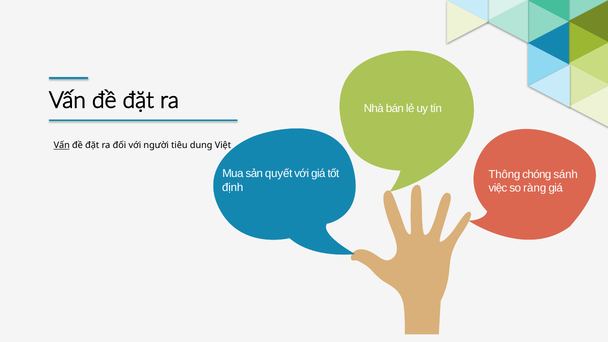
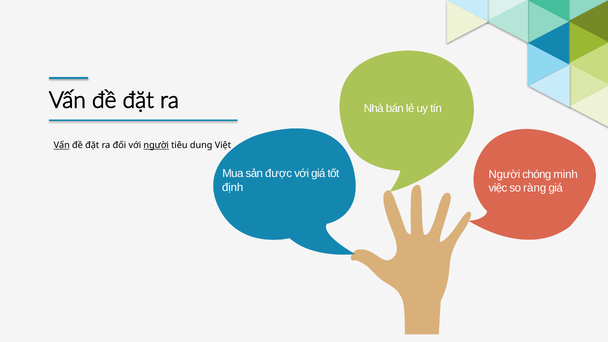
người at (156, 145) underline: none -> present
quyết: quyết -> được
Thông at (504, 174): Thông -> Người
sánh: sánh -> minh
